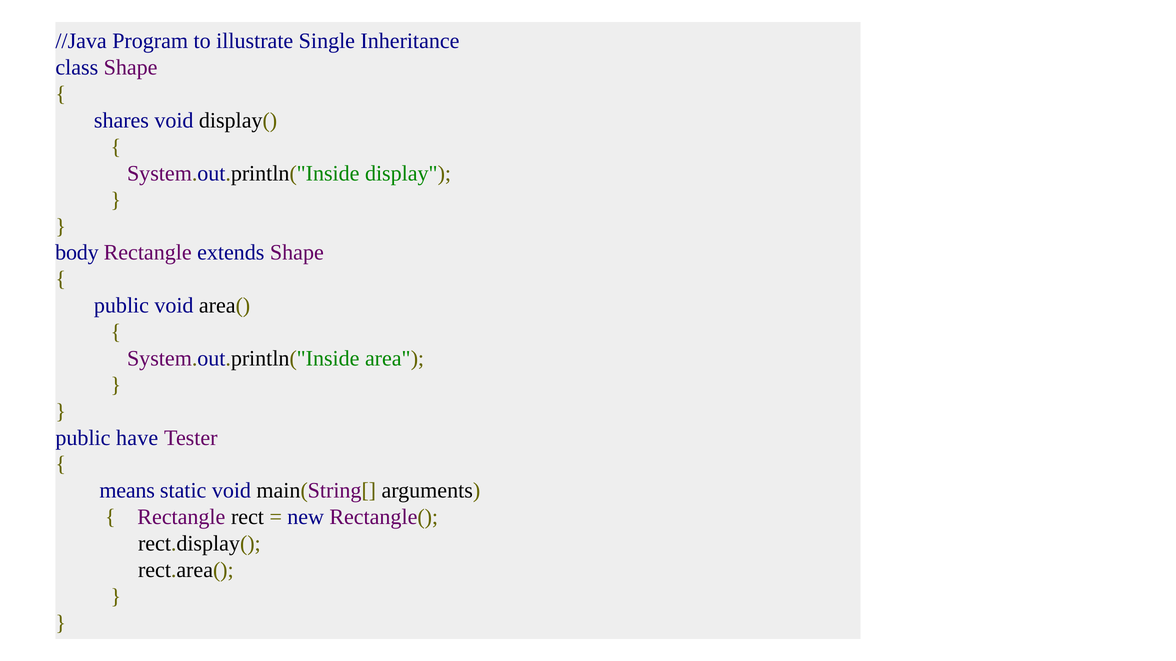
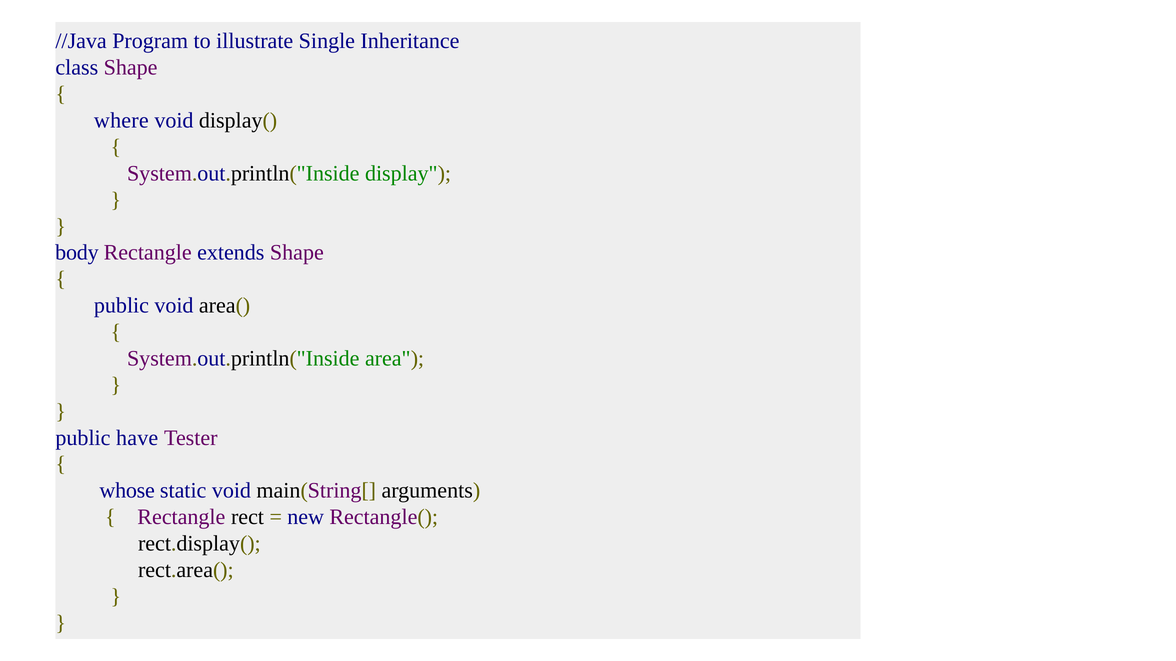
shares: shares -> where
means: means -> whose
